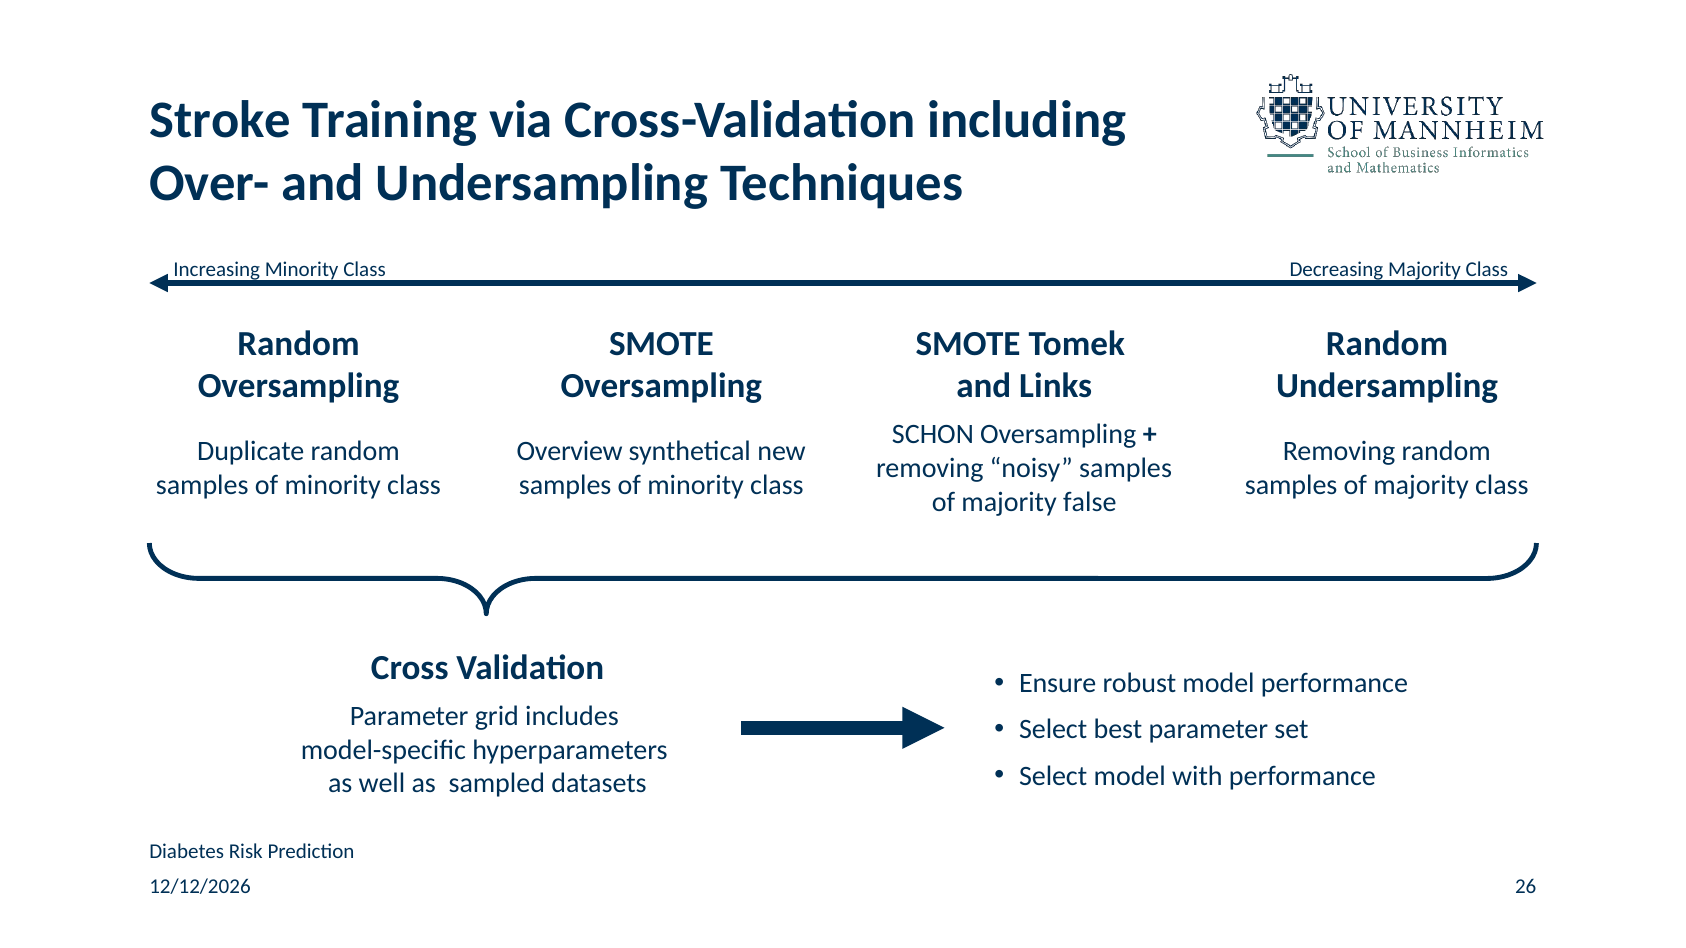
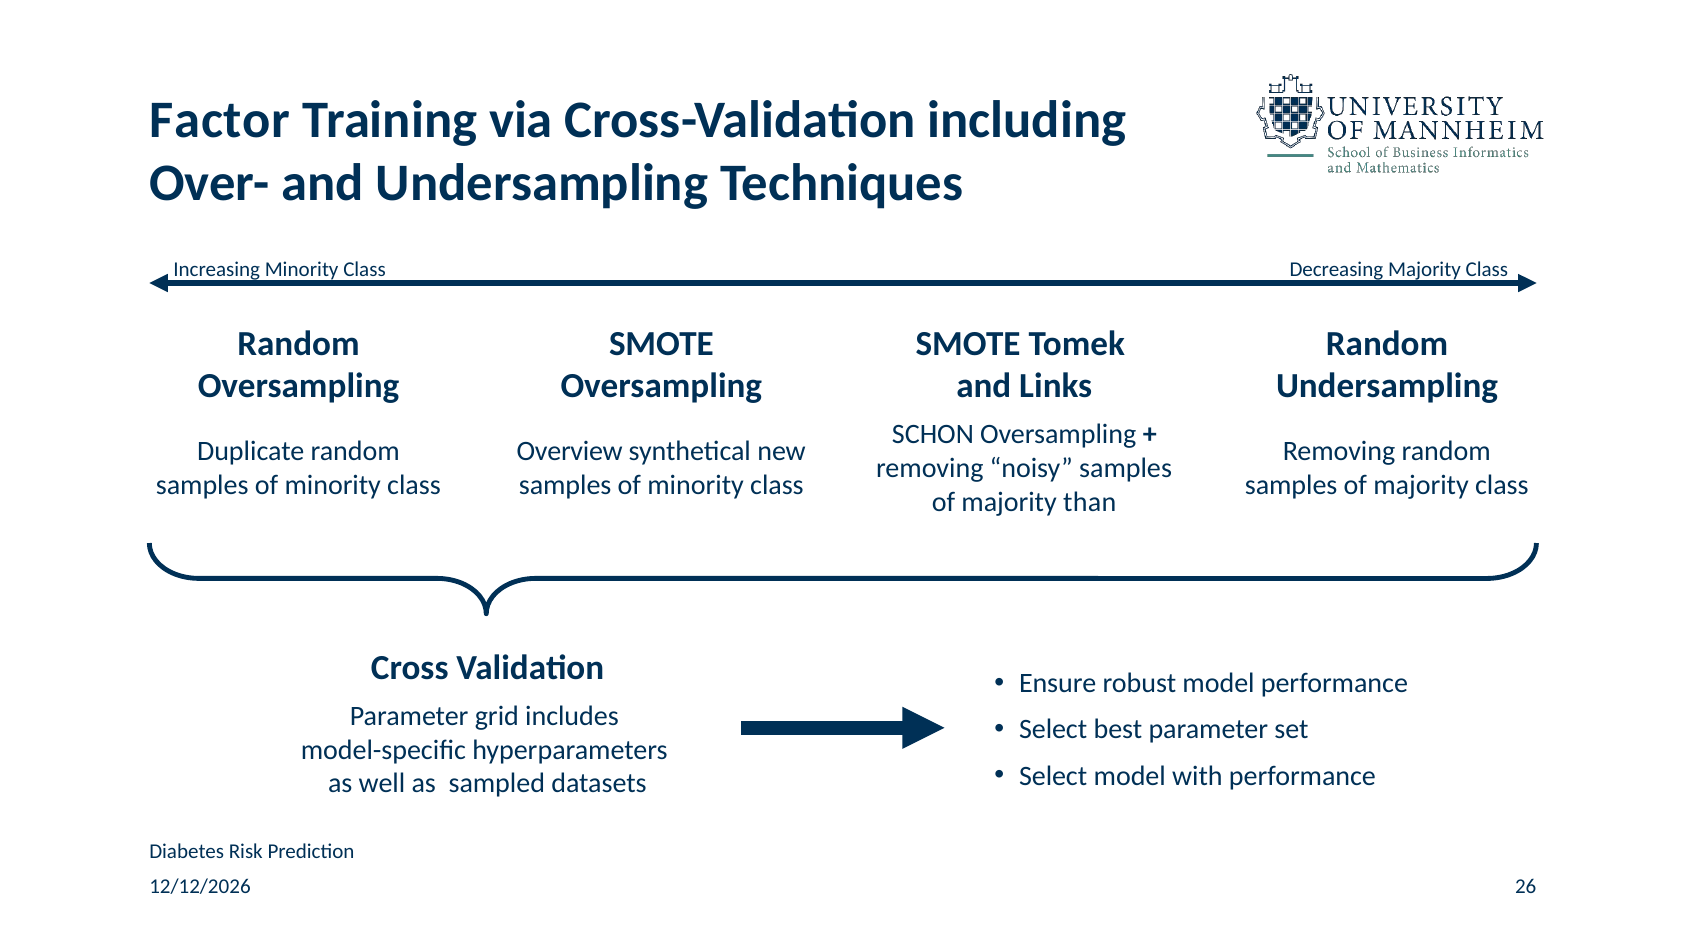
Stroke: Stroke -> Factor
false: false -> than
